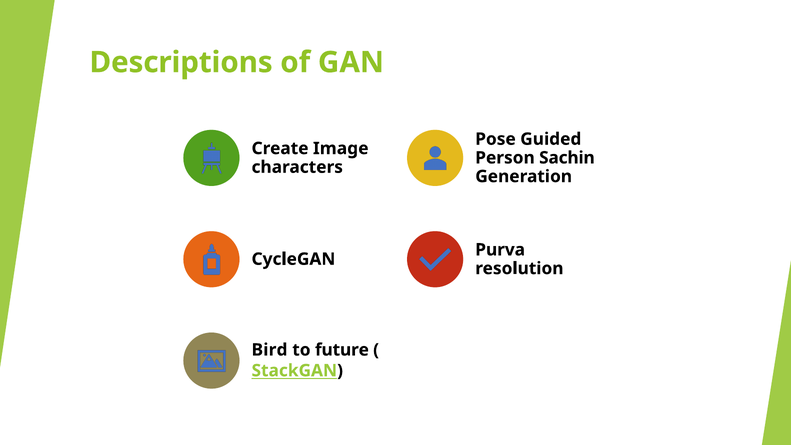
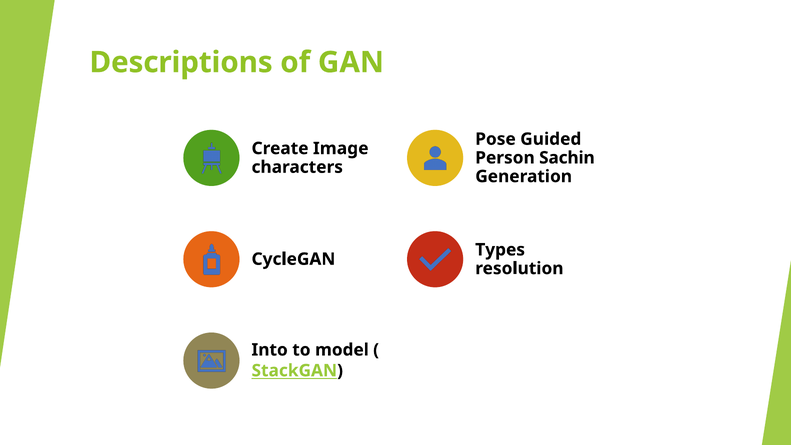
Purva: Purva -> Types
Bird: Bird -> Into
future: future -> model
